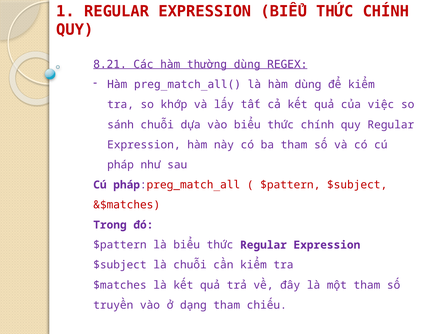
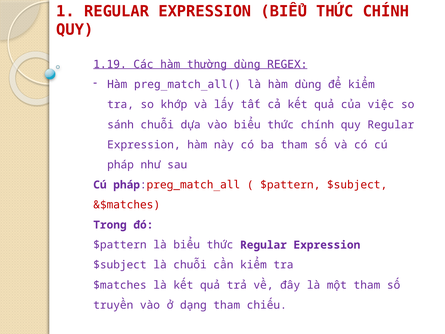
8.21: 8.21 -> 1.19
